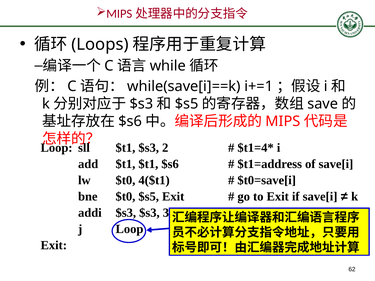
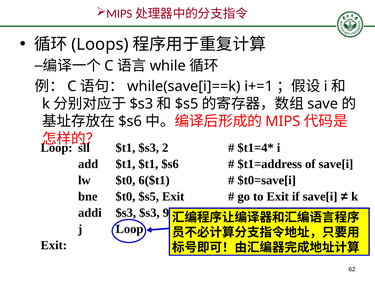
4($t1: 4($t1 -> 6($t1
3: 3 -> 9
